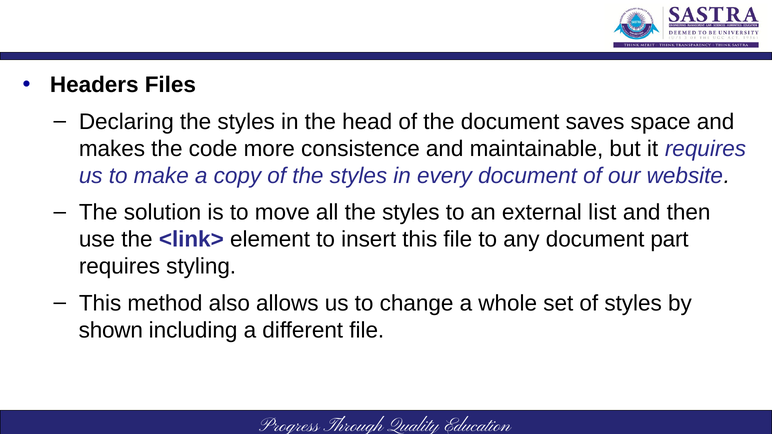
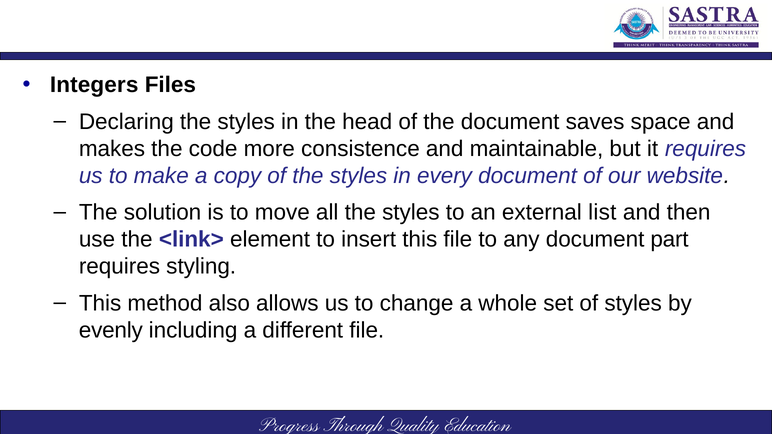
Headers: Headers -> Integers
shown: shown -> evenly
